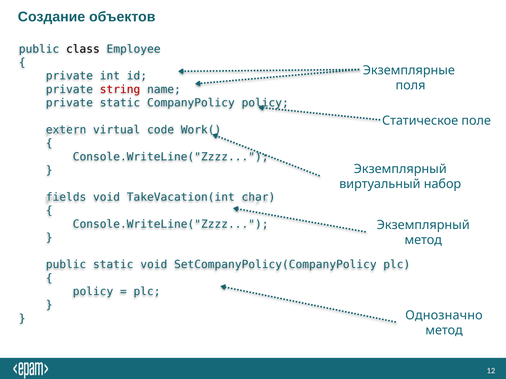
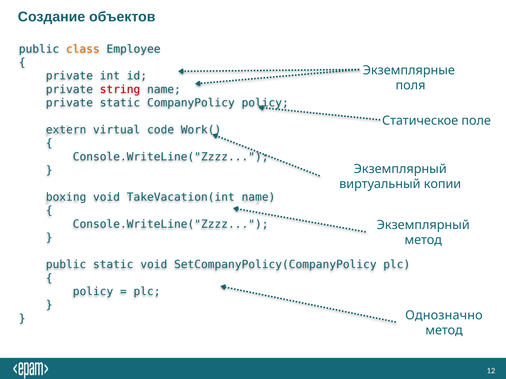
class colour: black -> orange
набор: набор -> копии
fields: fields -> boxing
TakeVacation(int char: char -> name
